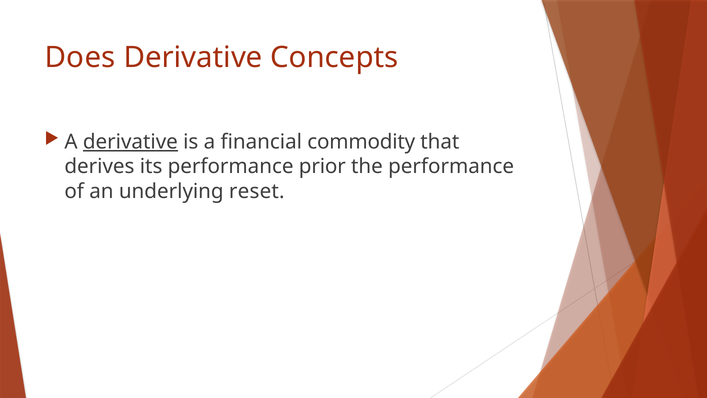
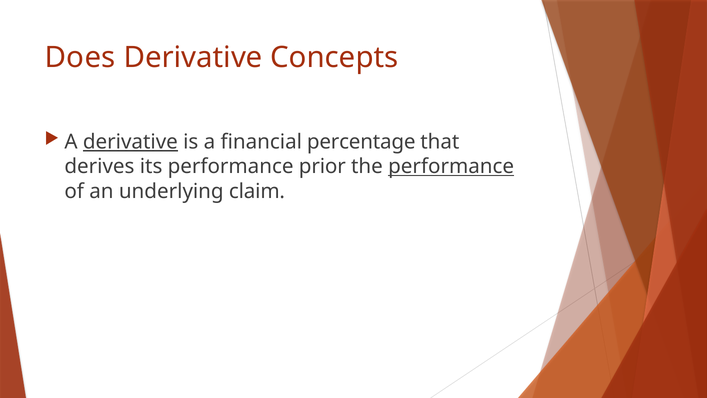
commodity: commodity -> percentage
performance at (451, 166) underline: none -> present
reset: reset -> claim
